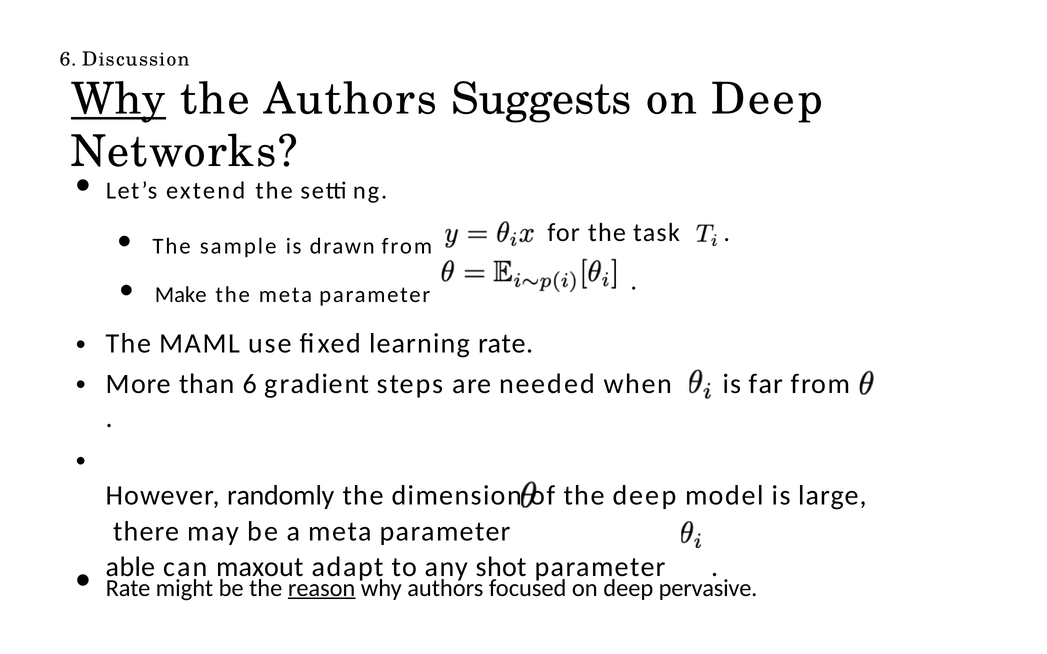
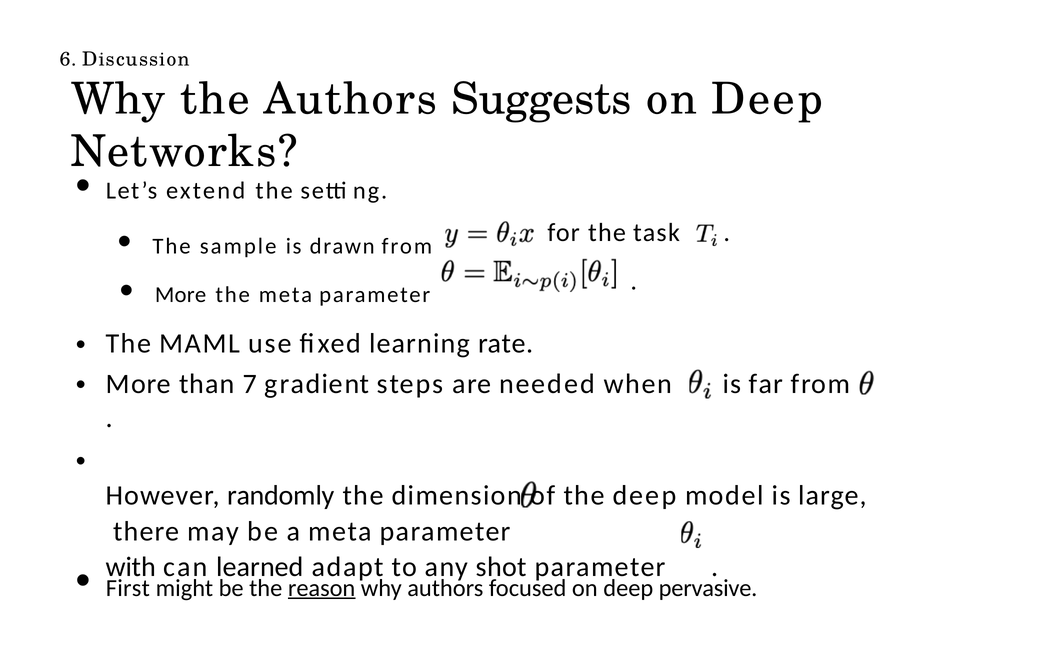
Why at (118, 99) underline: present -> none
Make at (181, 295): Make -> More
than 6: 6 -> 7
able: able -> with
maxout: maxout -> learned
Rate at (128, 588): Rate -> First
